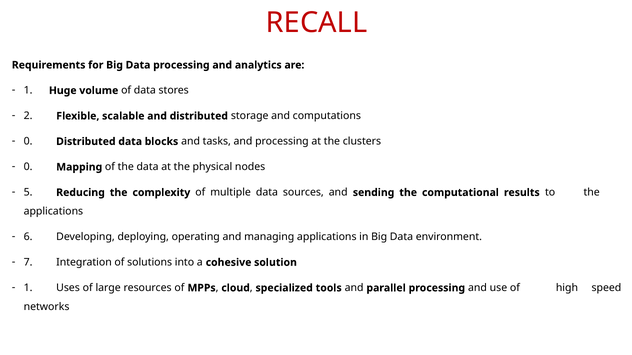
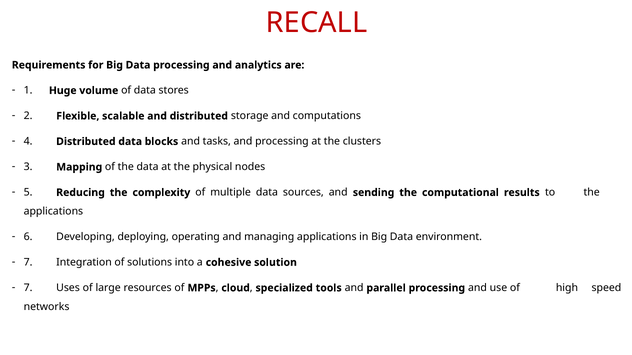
0 at (28, 142): 0 -> 4
0 at (28, 167): 0 -> 3
1 at (28, 288): 1 -> 7
